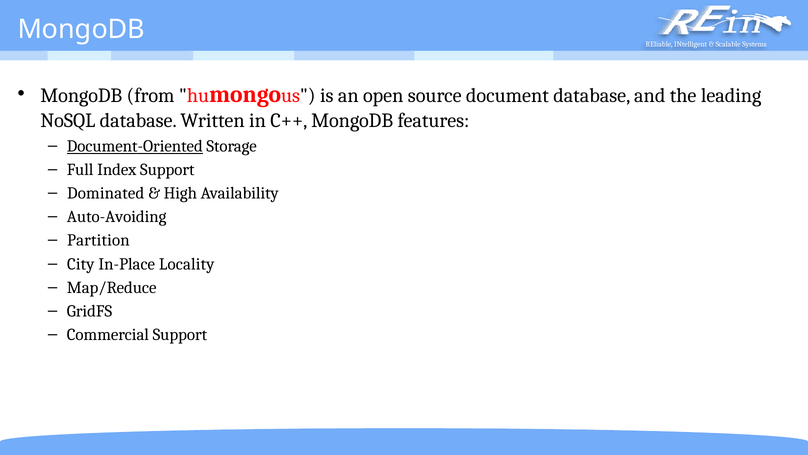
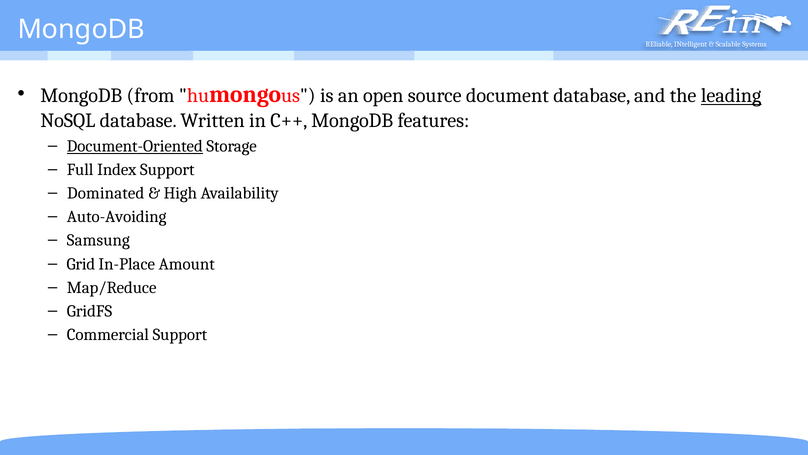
leading underline: none -> present
Partition: Partition -> Samsung
City: City -> Grid
Locality: Locality -> Amount
